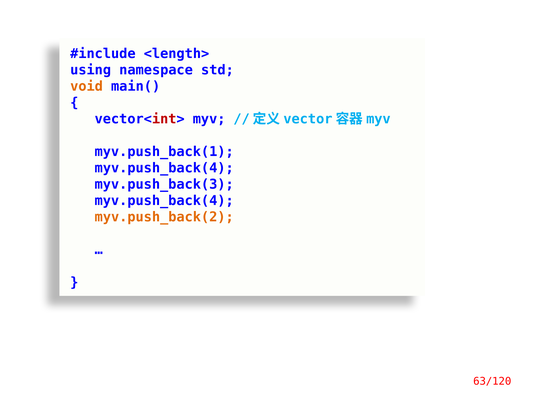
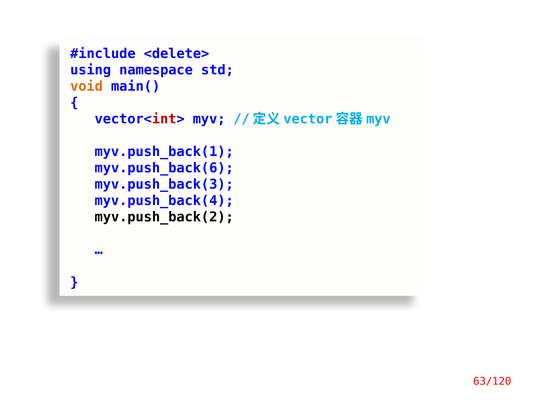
<length>: <length> -> <delete>
myv.push_back(4 at (164, 168): myv.push_back(4 -> myv.push_back(6
myv.push_back(2 colour: orange -> black
